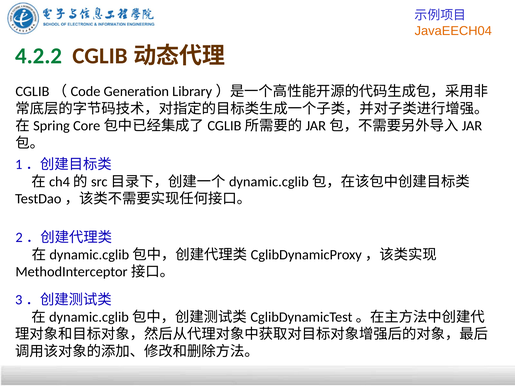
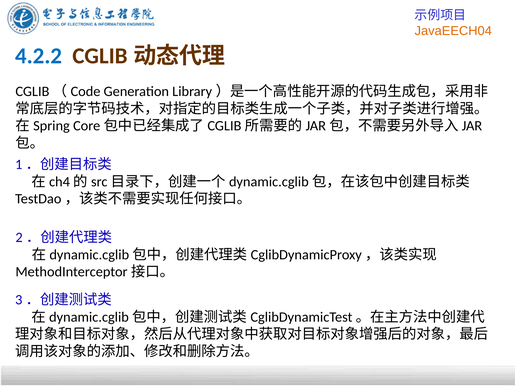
4.2.2 colour: green -> blue
